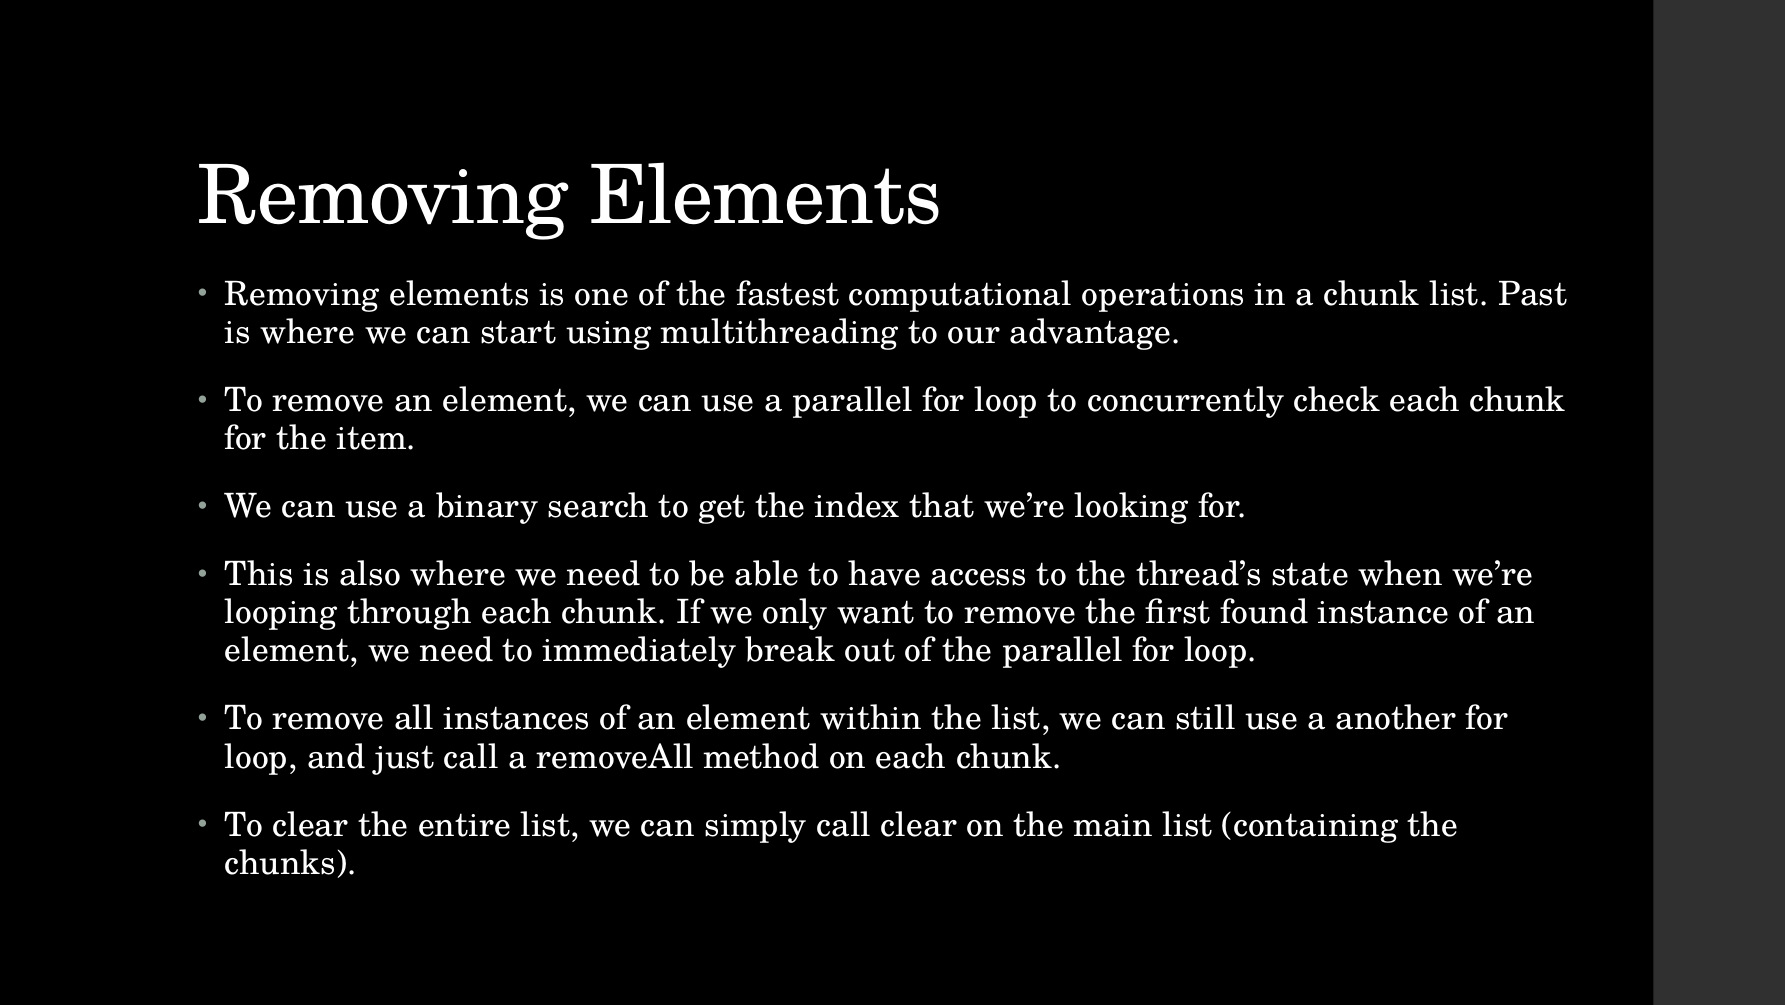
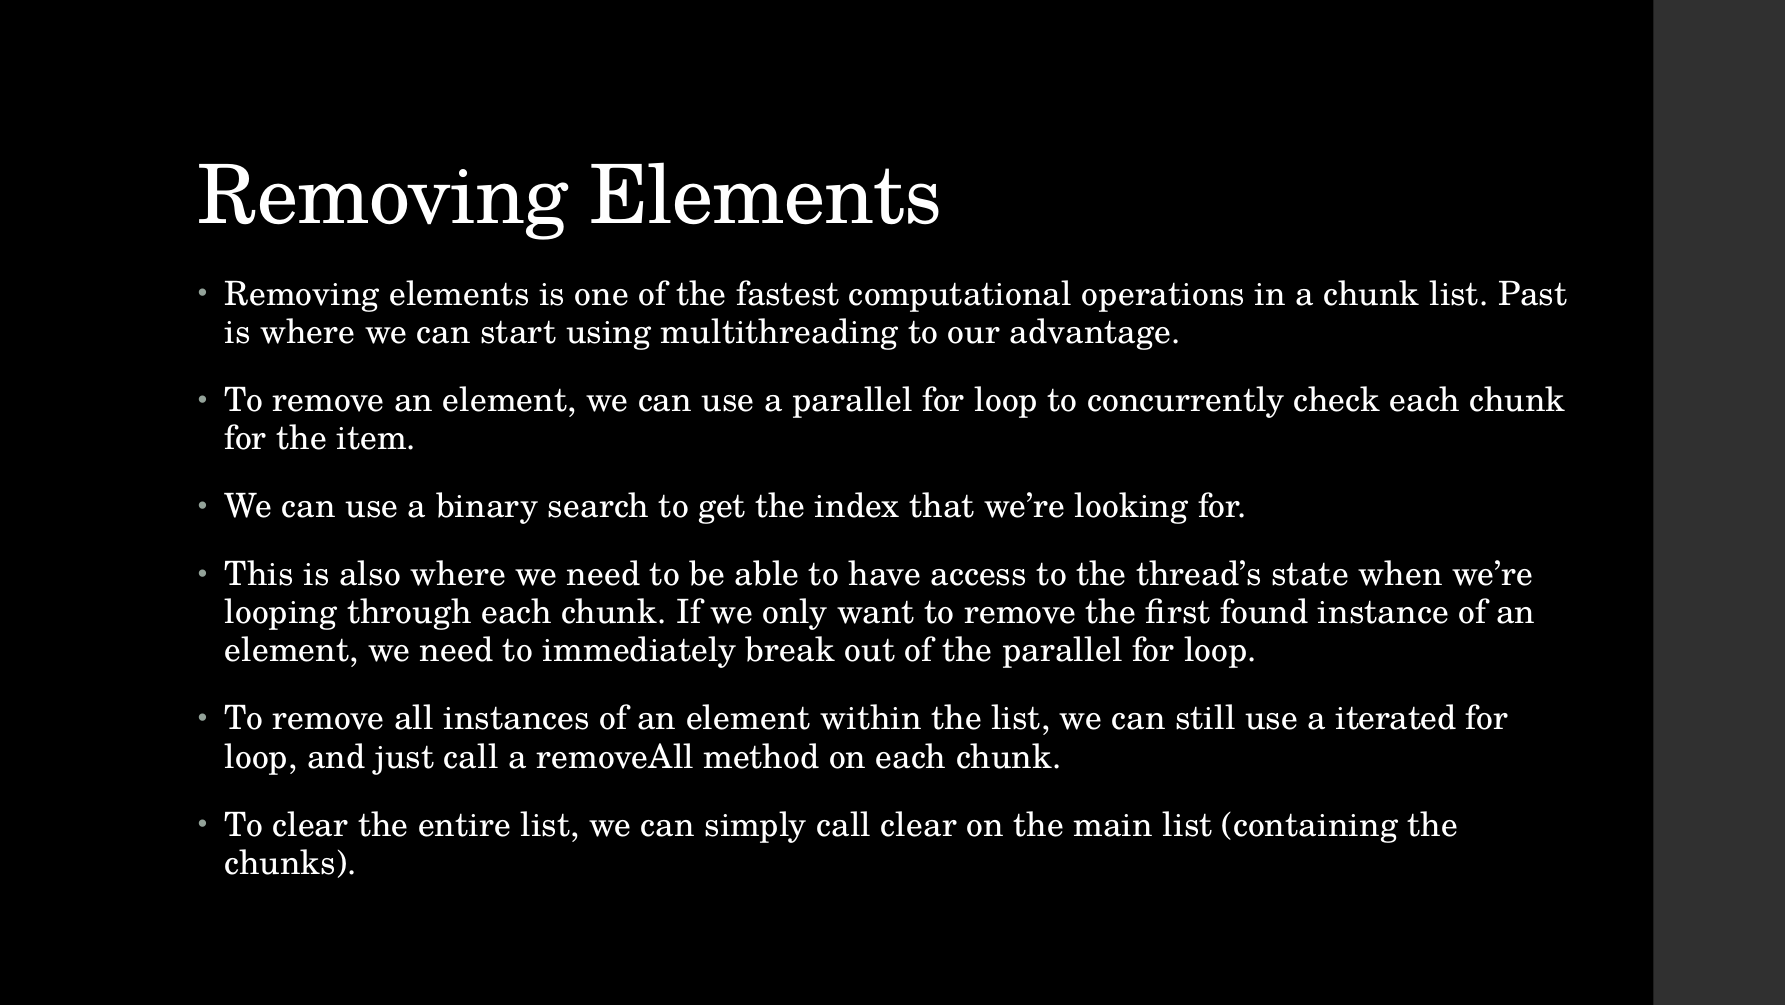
another: another -> iterated
